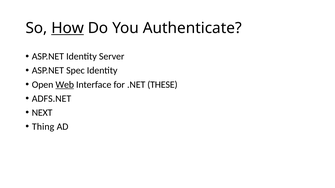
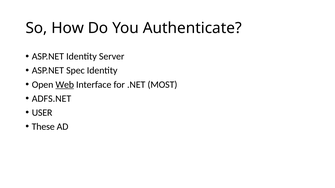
How underline: present -> none
THESE: THESE -> MOST
NEXT: NEXT -> USER
Thing: Thing -> These
